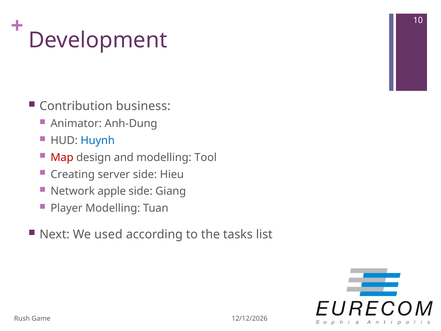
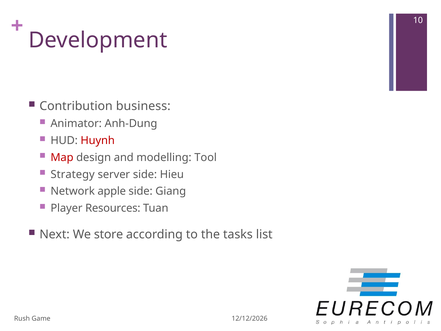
Huynh colour: blue -> red
Creating: Creating -> Strategy
Player Modelling: Modelling -> Resources
used: used -> store
